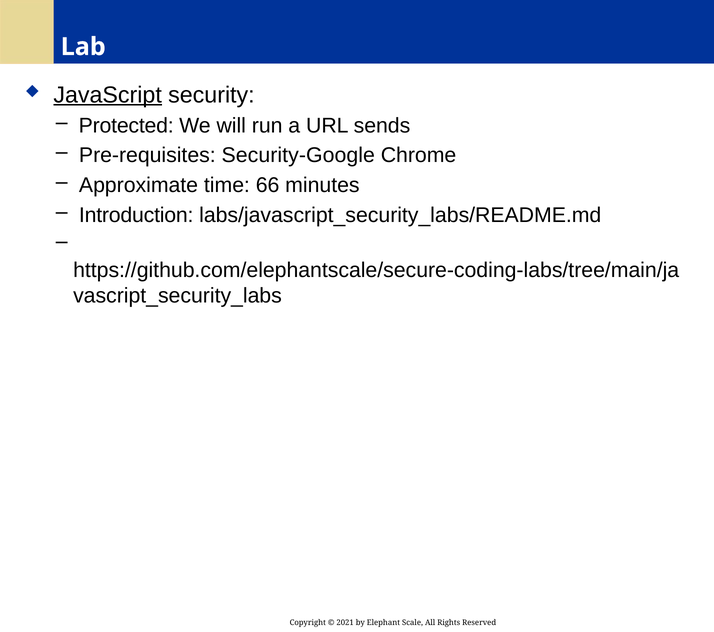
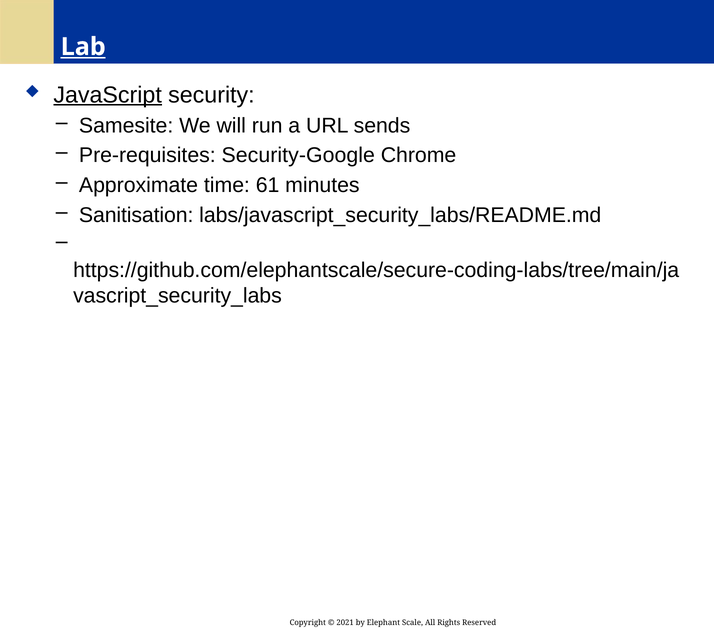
Lab underline: none -> present
Protected: Protected -> Samesite
66: 66 -> 61
Introduction: Introduction -> Sanitisation
